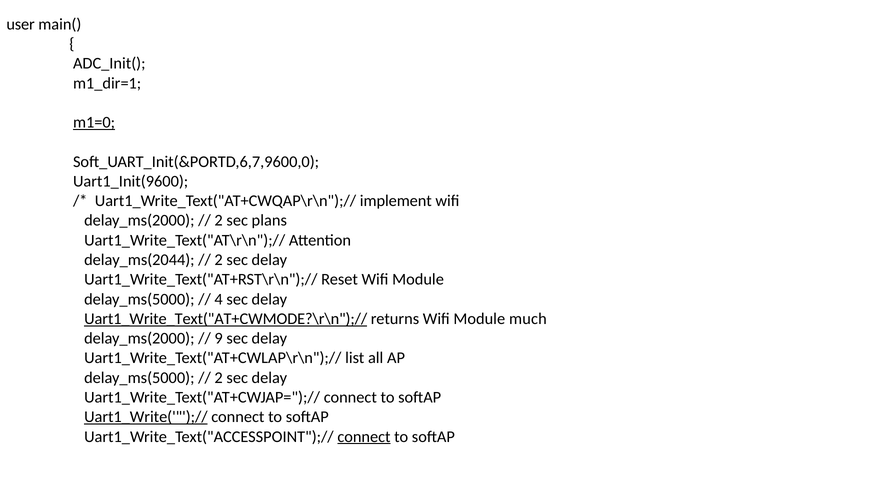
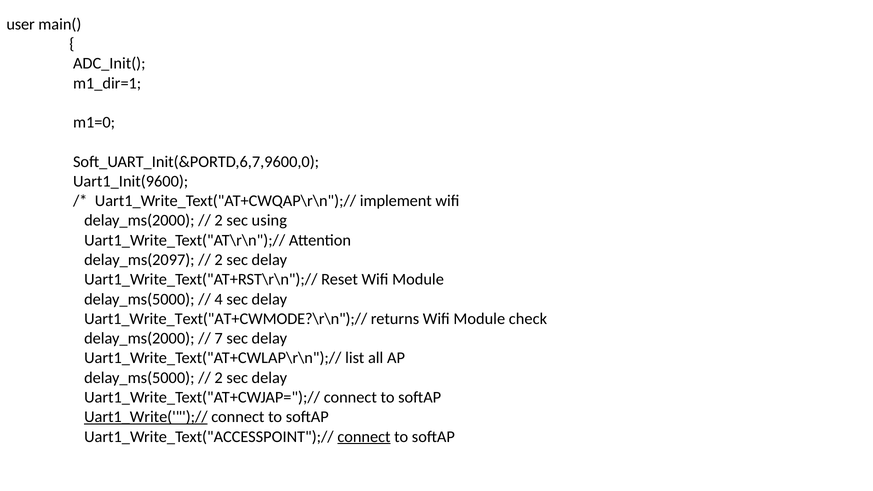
m1=0 underline: present -> none
plans: plans -> using
delay_ms(2044: delay_ms(2044 -> delay_ms(2097
Uart1_Write_Text("AT+CWMODE?\r\n");// underline: present -> none
much: much -> check
9: 9 -> 7
